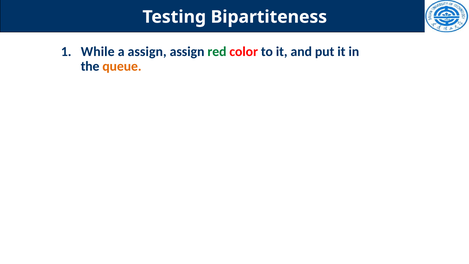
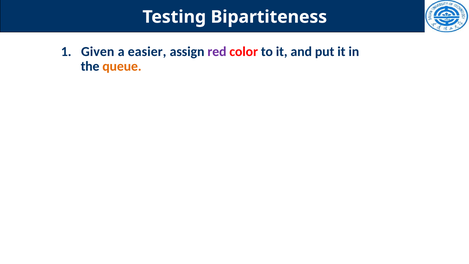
While: While -> Given
a assign: assign -> easier
red colour: green -> purple
